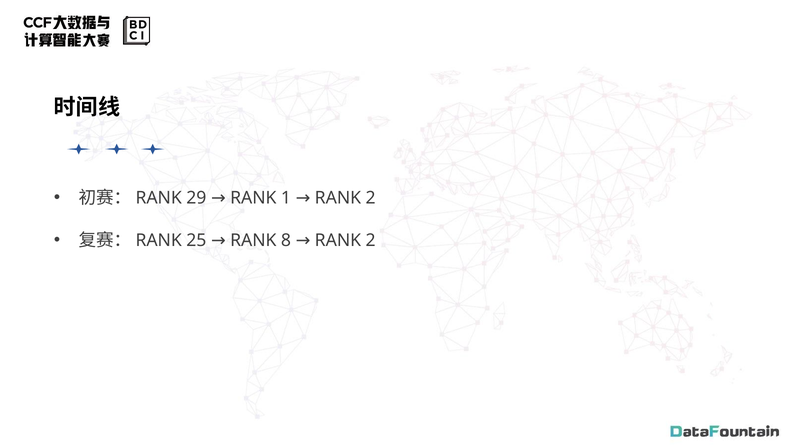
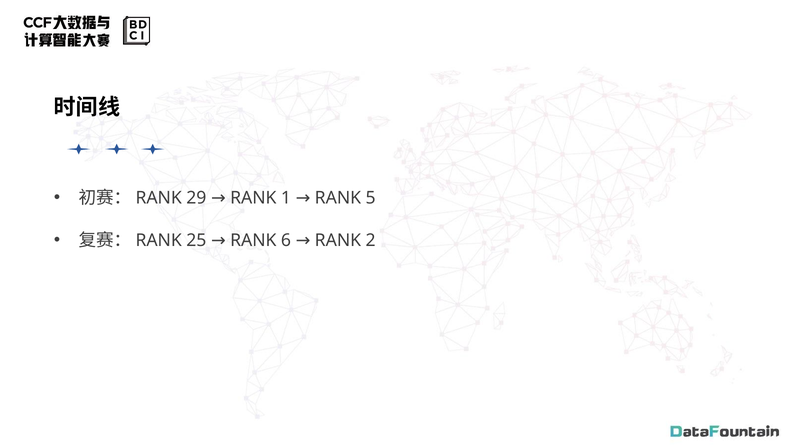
1 RANK 2: 2 -> 5
8: 8 -> 6
